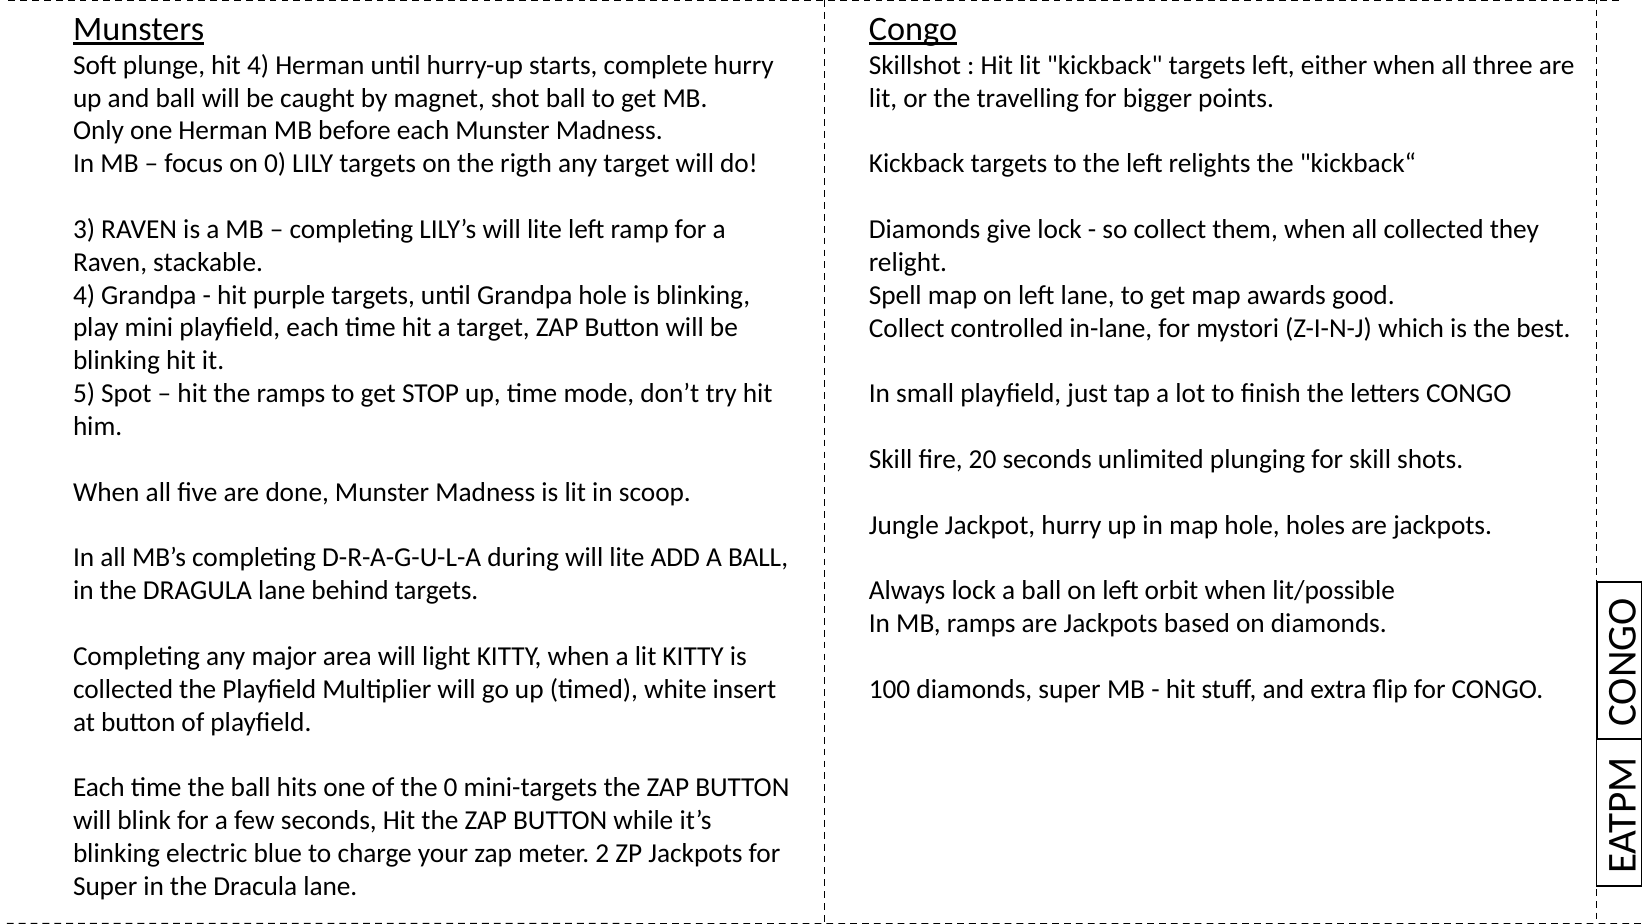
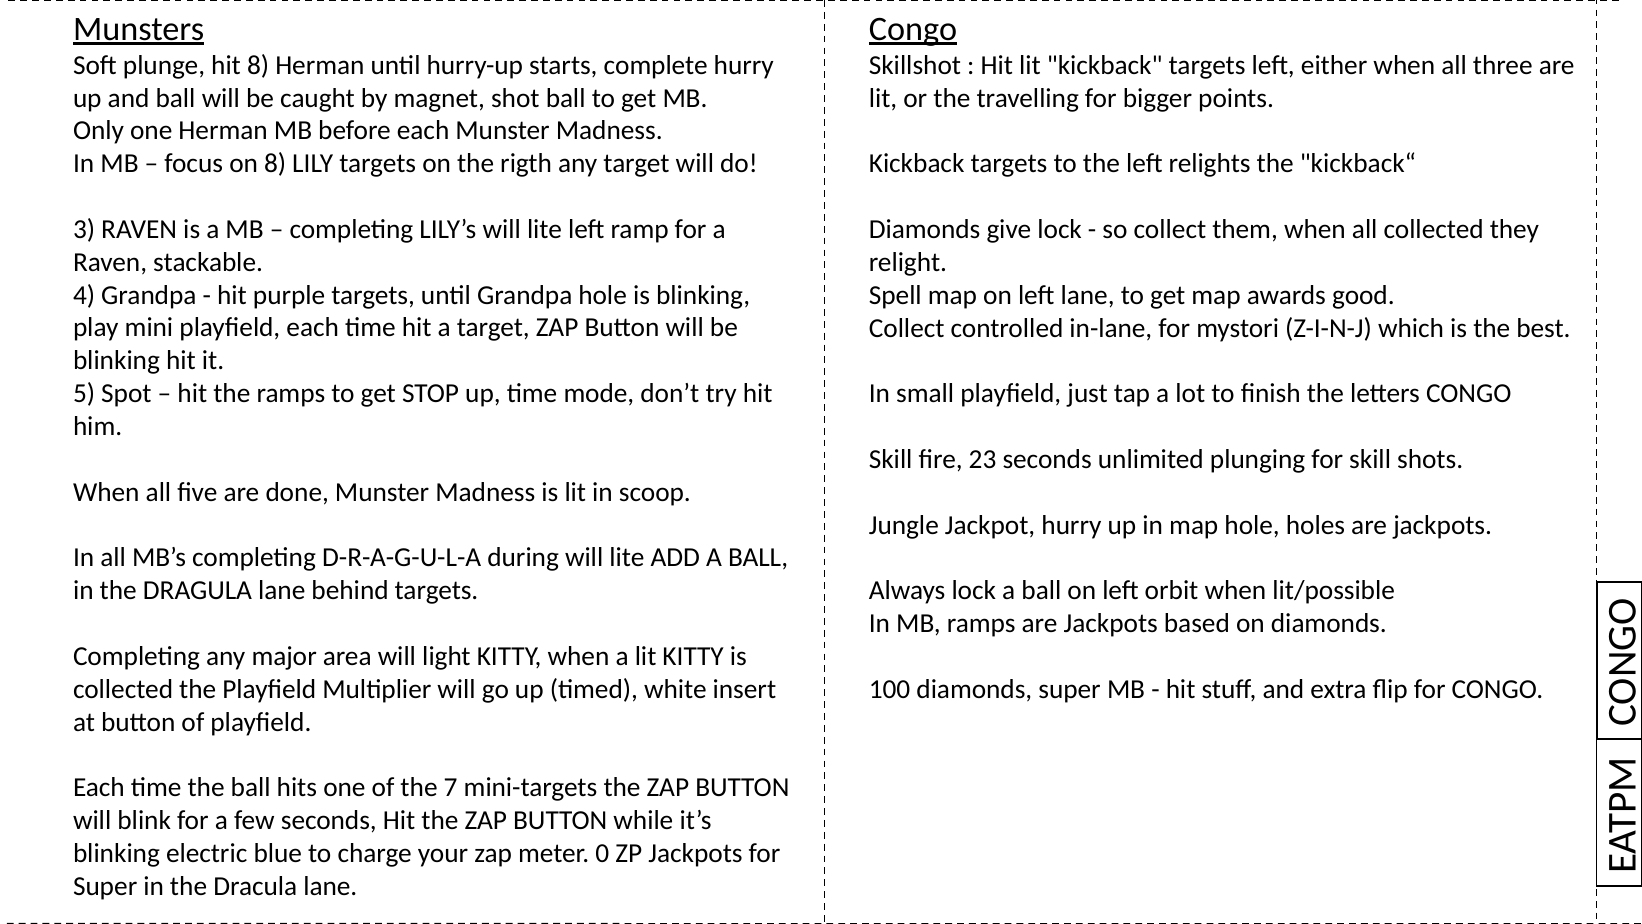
hit 4: 4 -> 8
on 0: 0 -> 8
20: 20 -> 23
the 0: 0 -> 7
2: 2 -> 0
